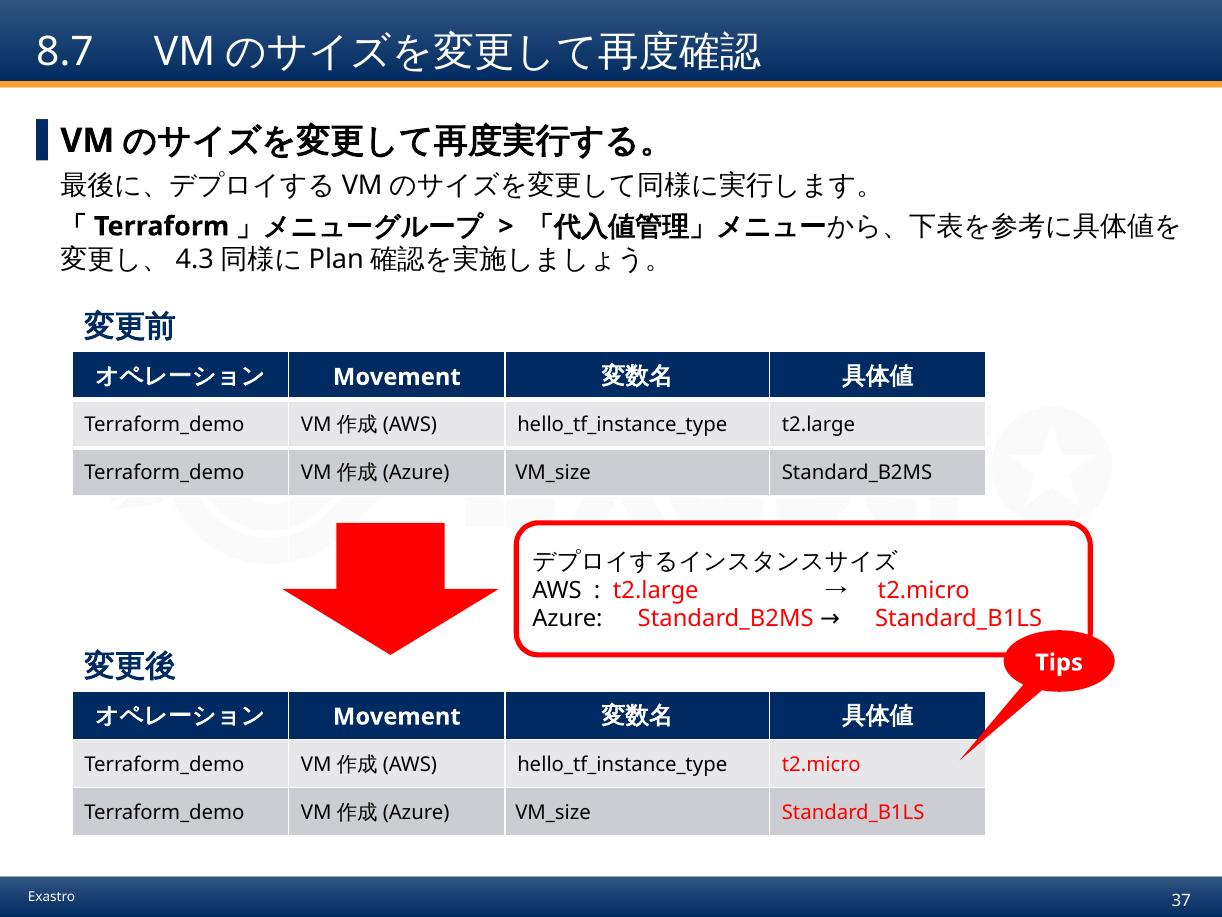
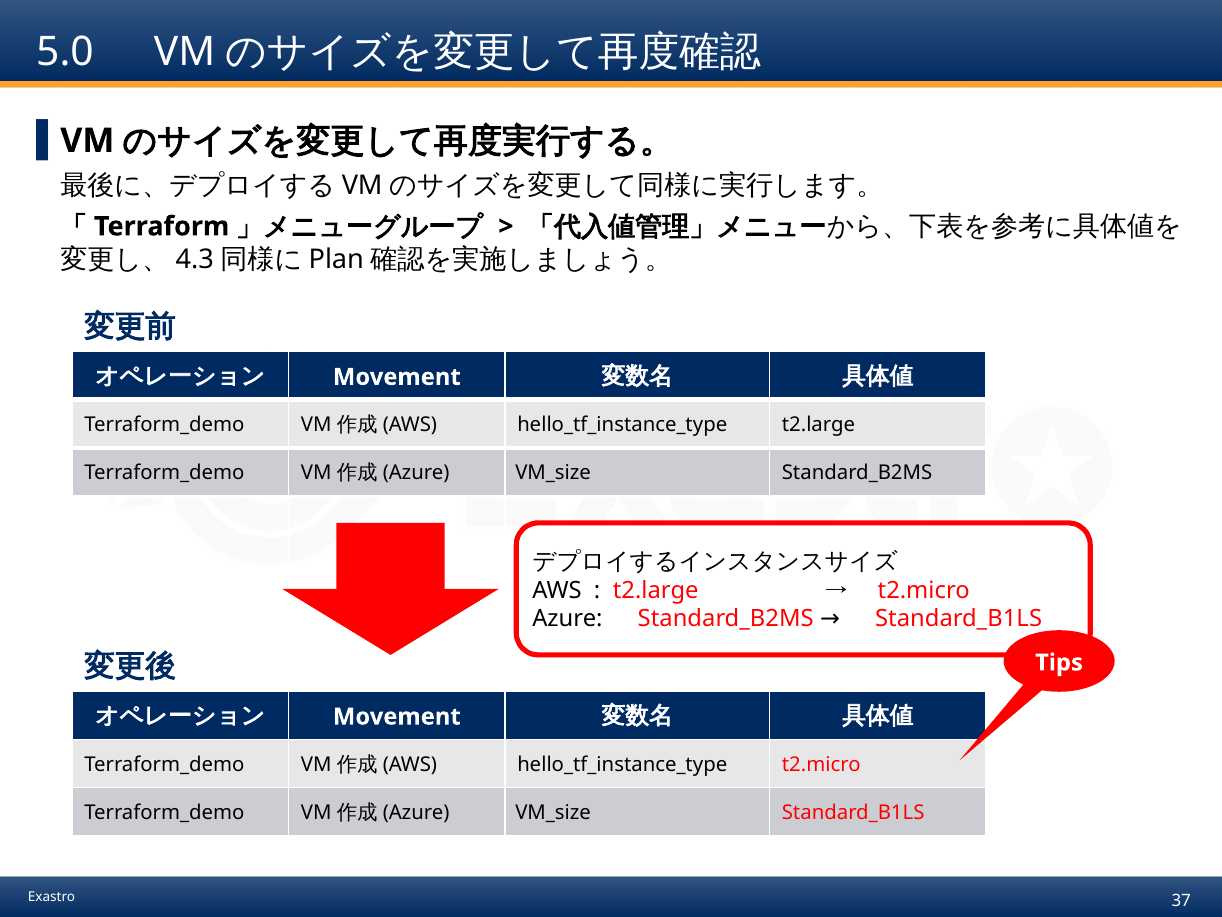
8.7: 8.7 -> 5.0
